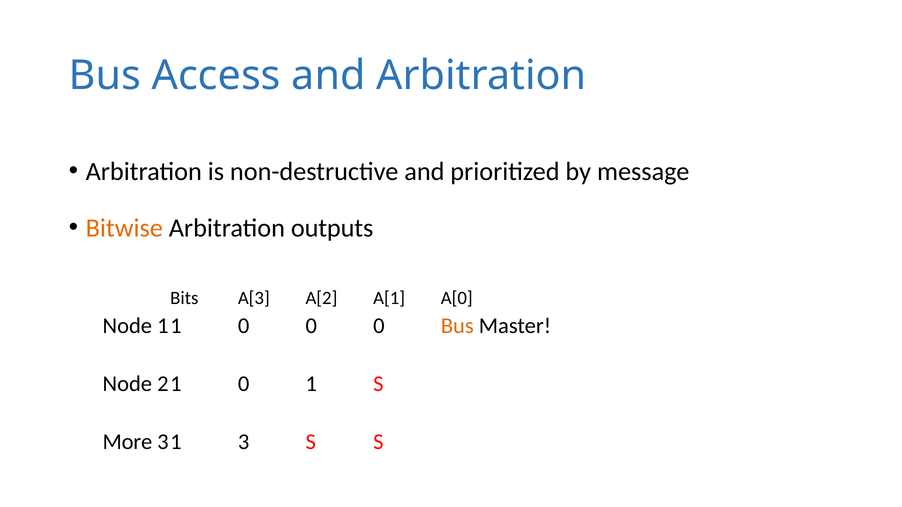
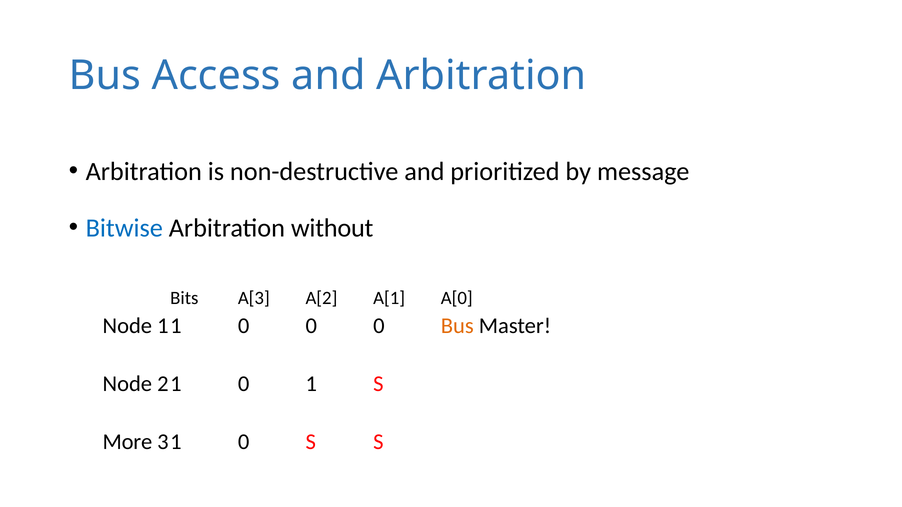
Bitwise colour: orange -> blue
outputs: outputs -> without
3 at (244, 442): 3 -> 0
